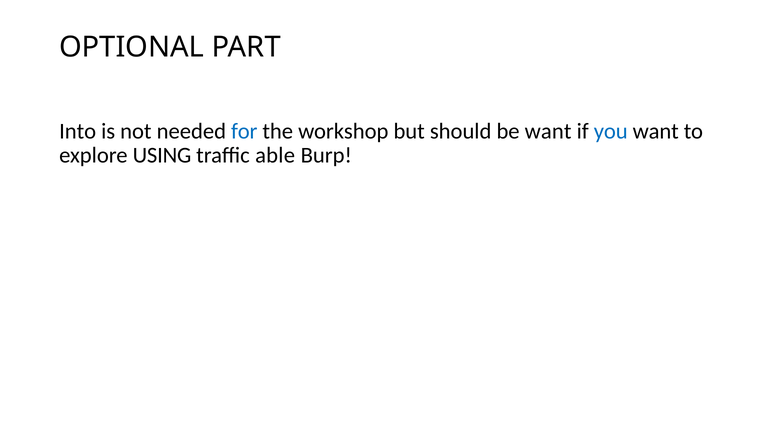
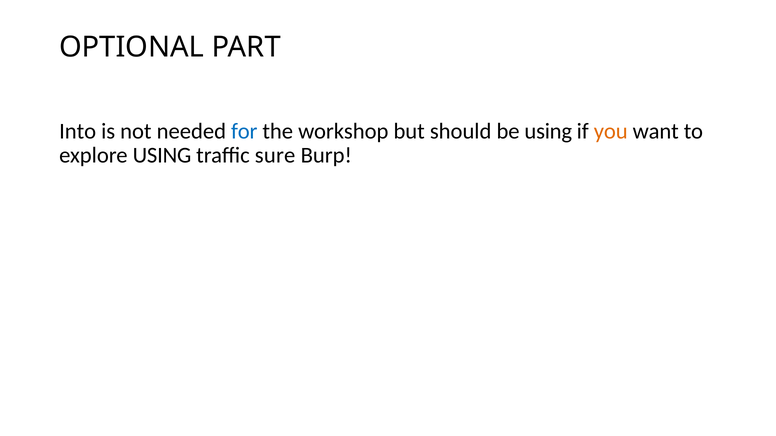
be want: want -> using
you colour: blue -> orange
able: able -> sure
